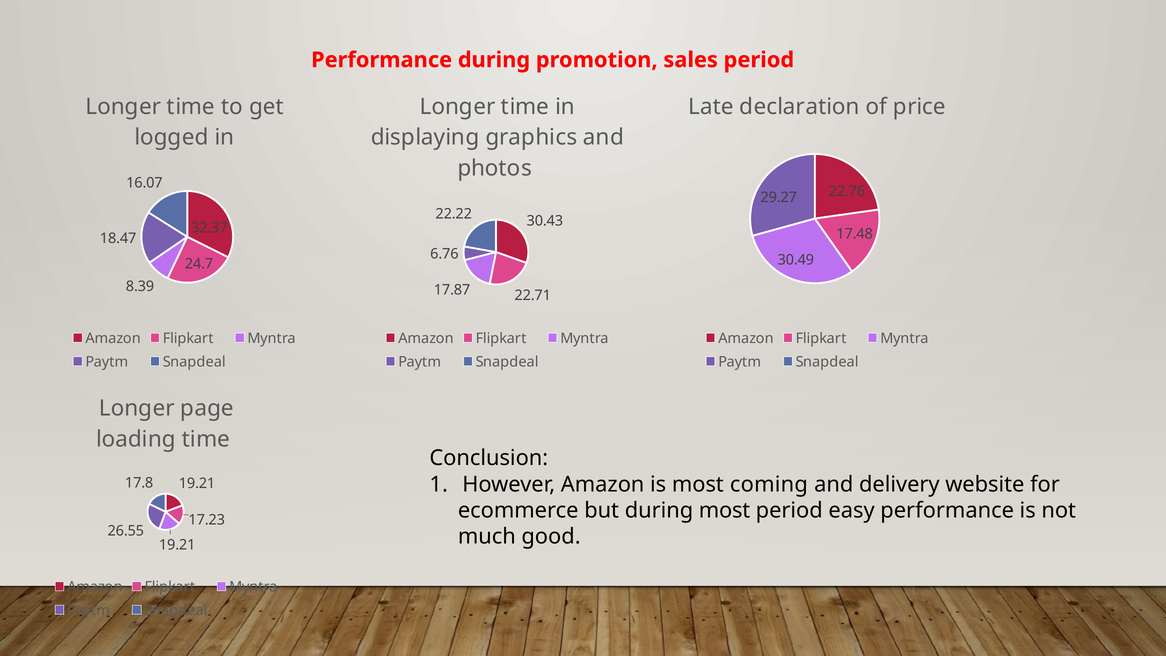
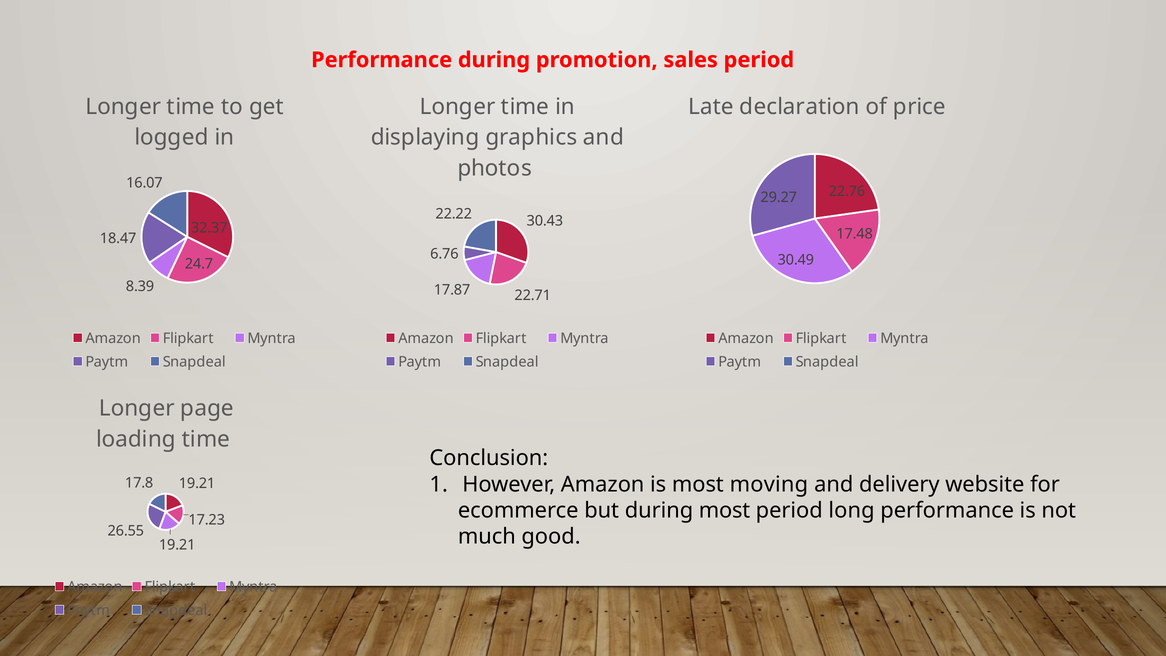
coming: coming -> moving
easy: easy -> long
